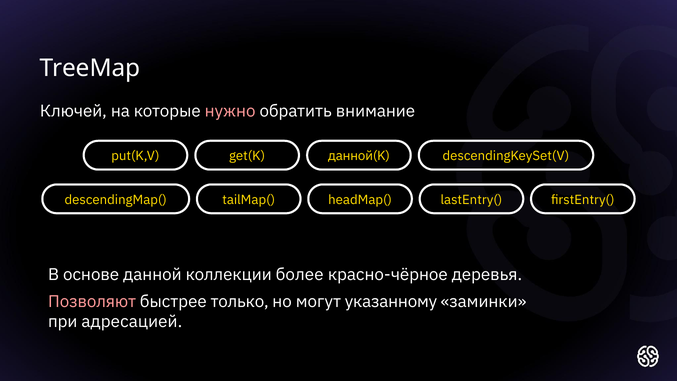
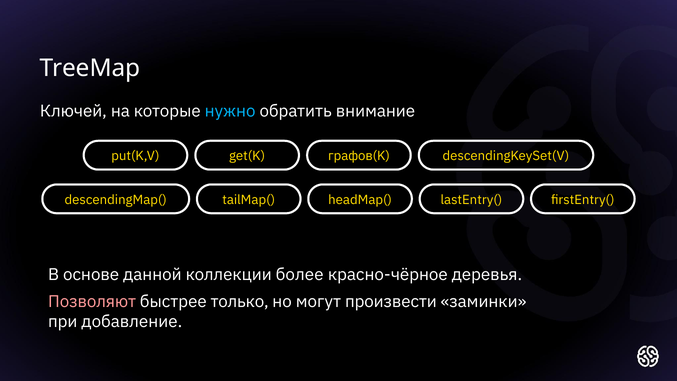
нужно colour: pink -> light blue
данной(K: данной(K -> графов(K
указанному: указанному -> произвести
адресацией: адресацией -> добавление
